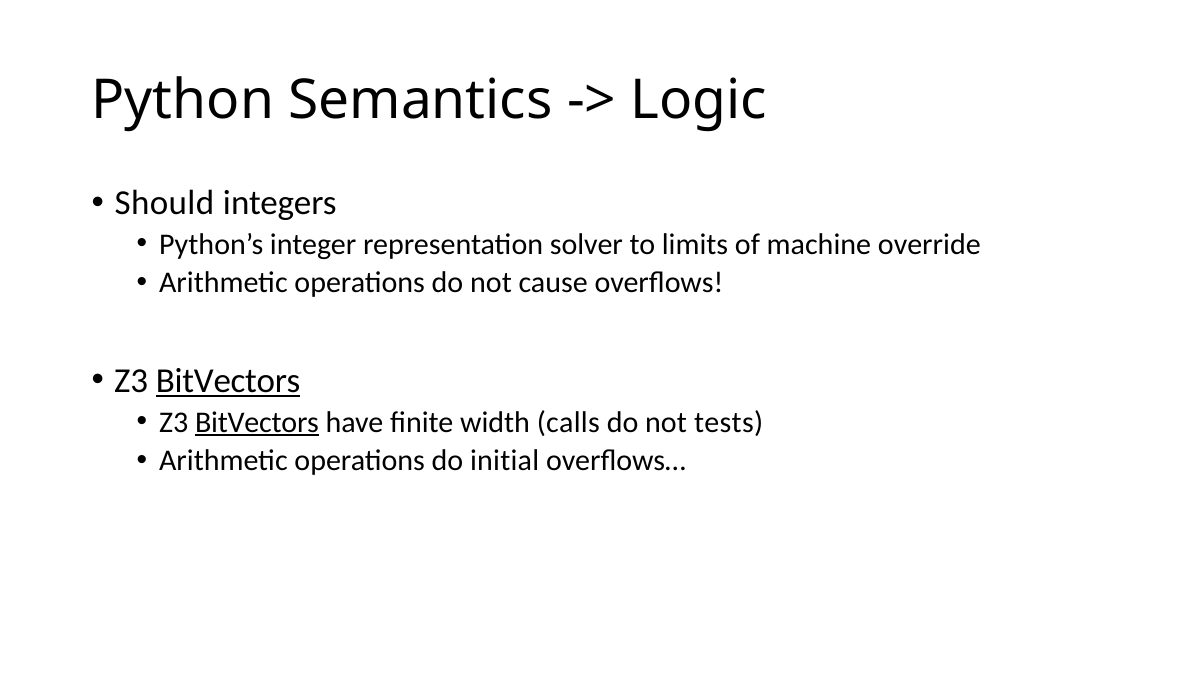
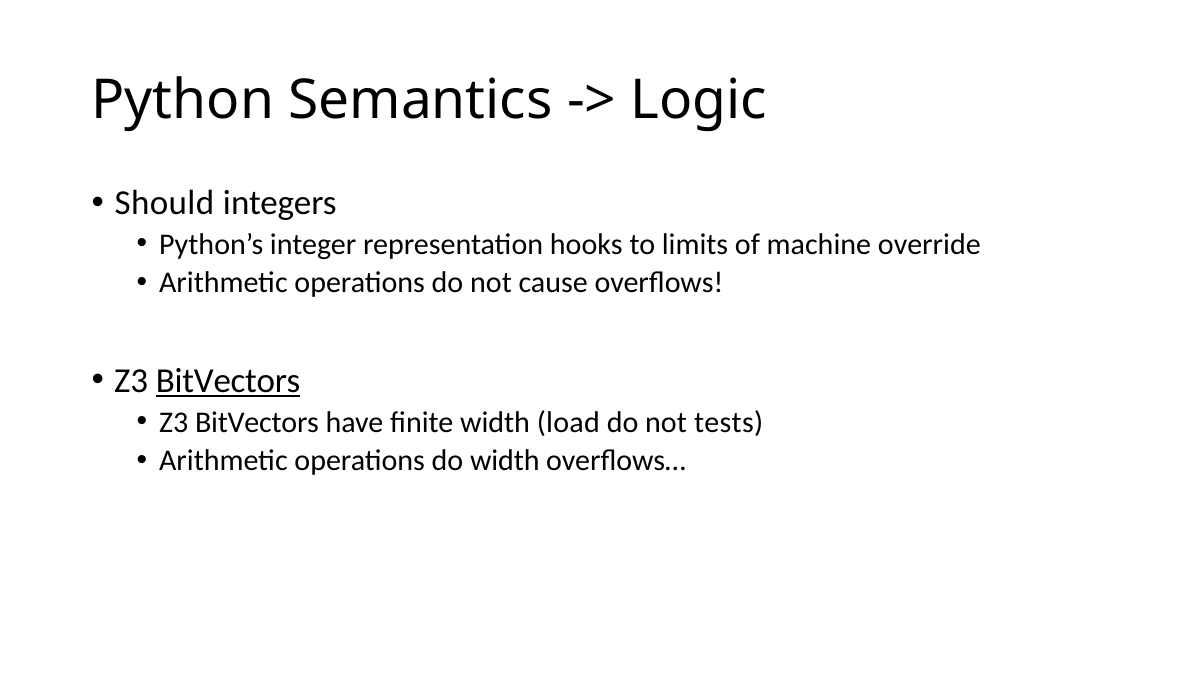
solver: solver -> hooks
BitVectors at (257, 422) underline: present -> none
calls: calls -> load
do initial: initial -> width
